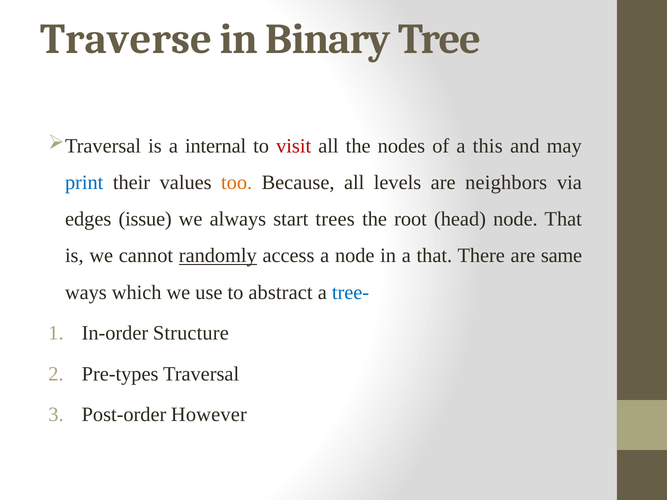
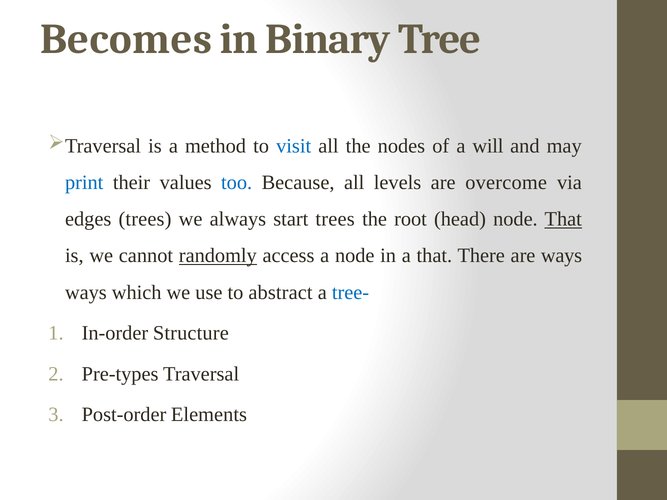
Traverse: Traverse -> Becomes
internal: internal -> method
visit colour: red -> blue
this: this -> will
too colour: orange -> blue
neighbors: neighbors -> overcome
edges issue: issue -> trees
That at (563, 219) underline: none -> present
are same: same -> ways
However: However -> Elements
